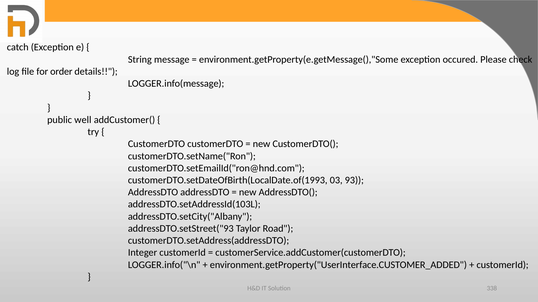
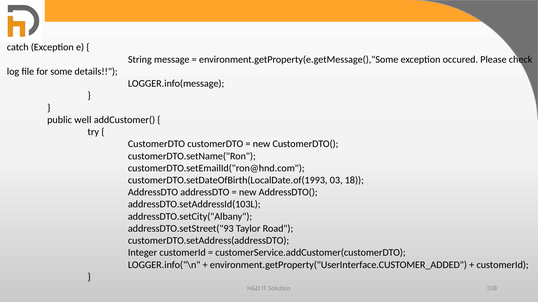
order: order -> some
93: 93 -> 18
